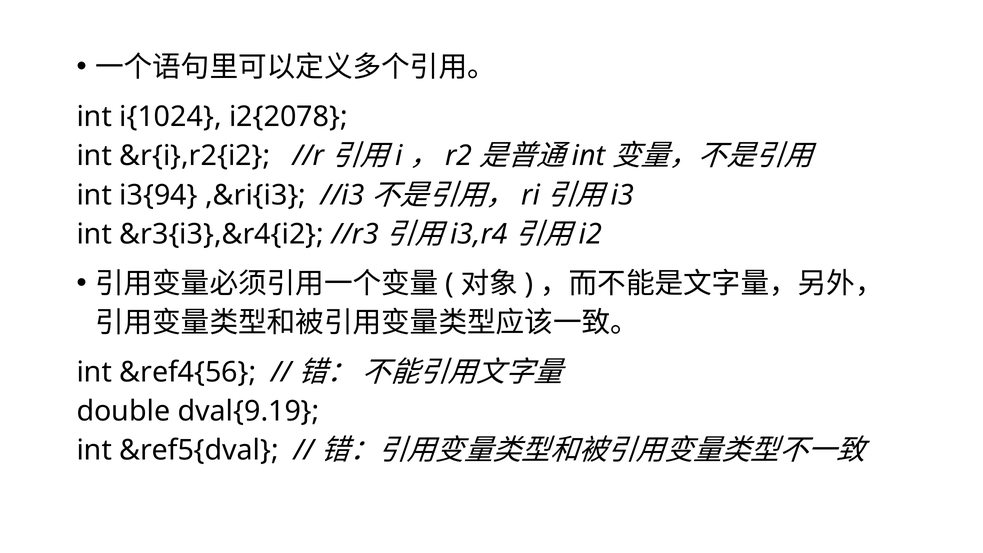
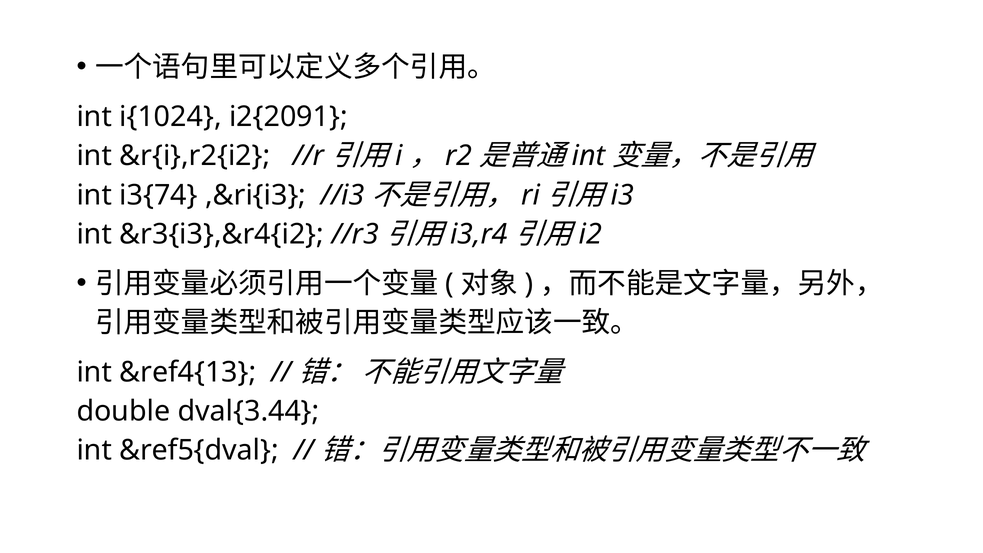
i2{2078: i2{2078 -> i2{2091
i3{94: i3{94 -> i3{74
&ref4{56: &ref4{56 -> &ref4{13
dval{9.19: dval{9.19 -> dval{3.44
